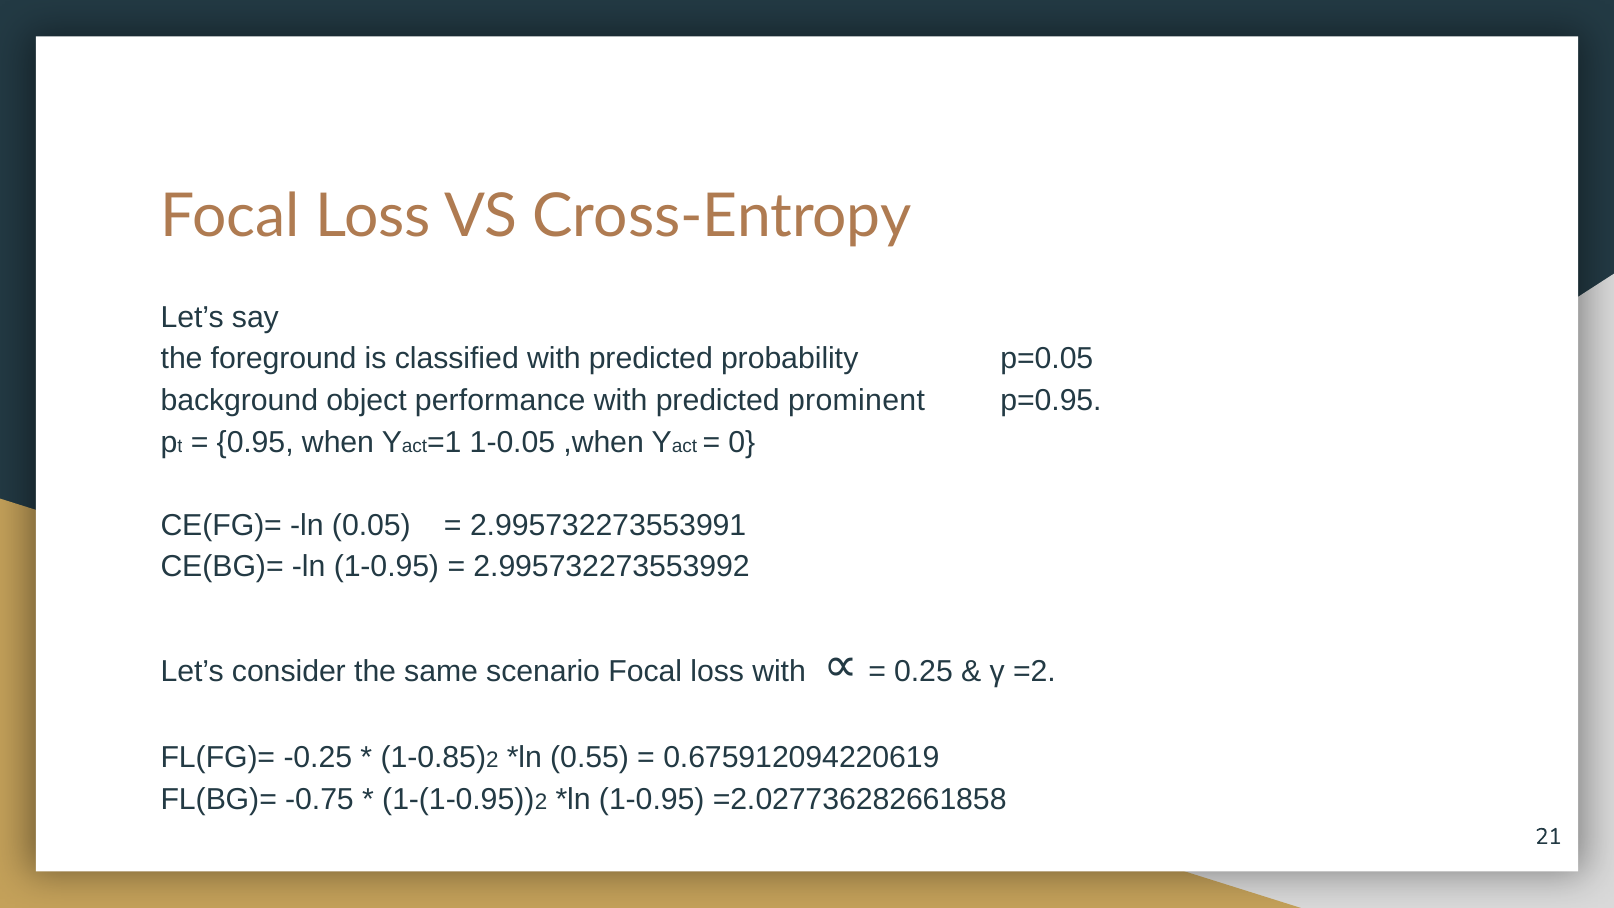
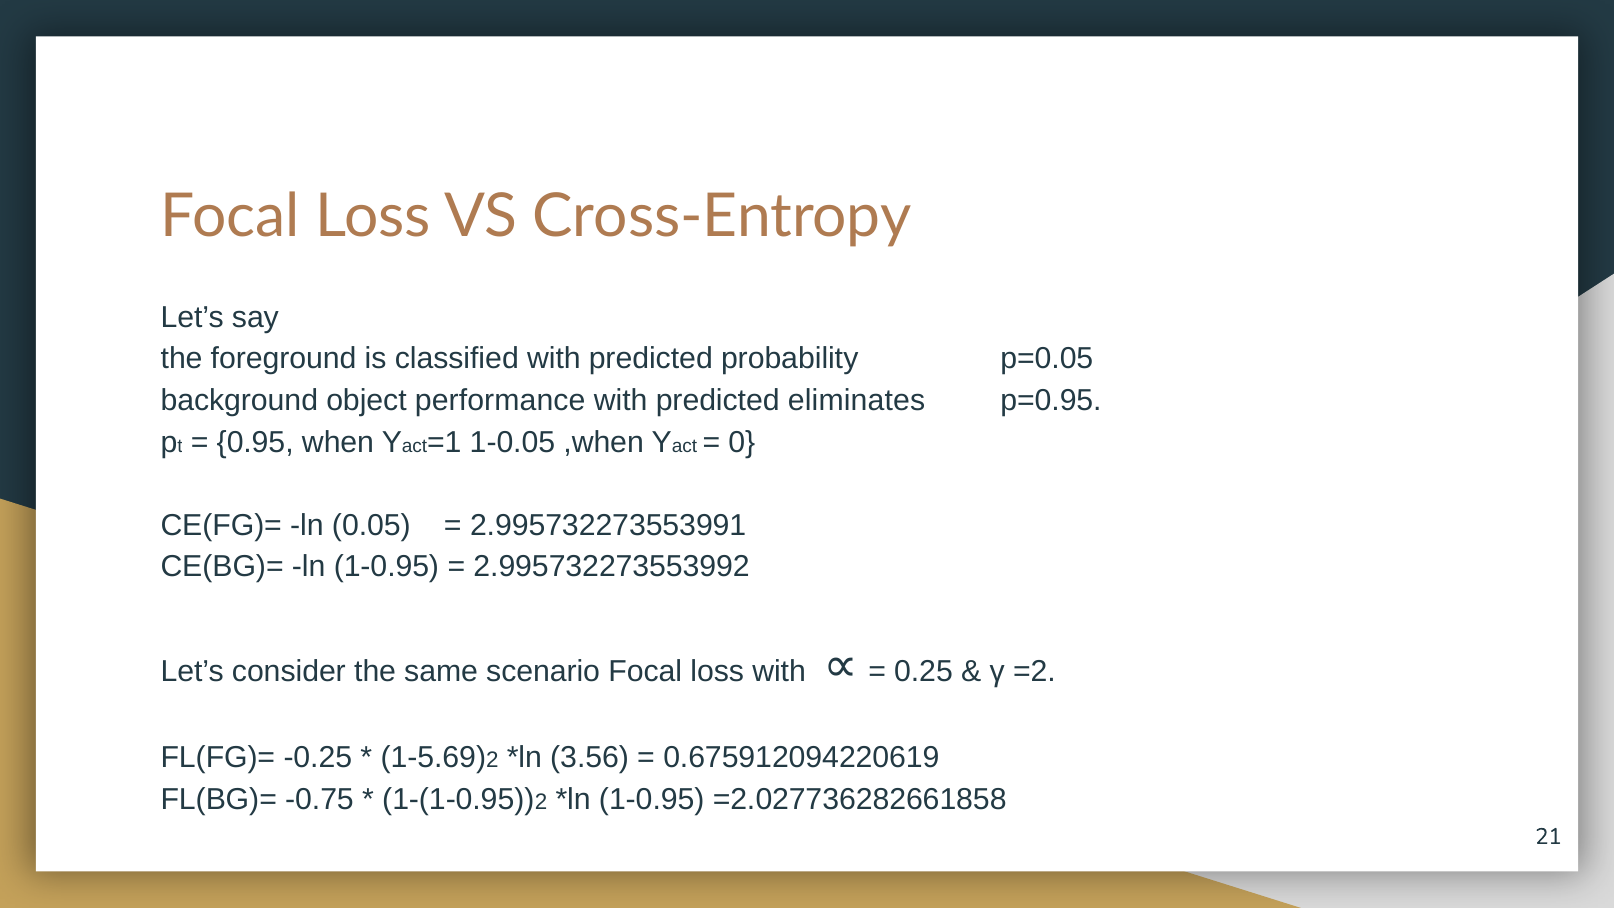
prominent: prominent -> eliminates
1-0.85: 1-0.85 -> 1-5.69
0.55: 0.55 -> 3.56
